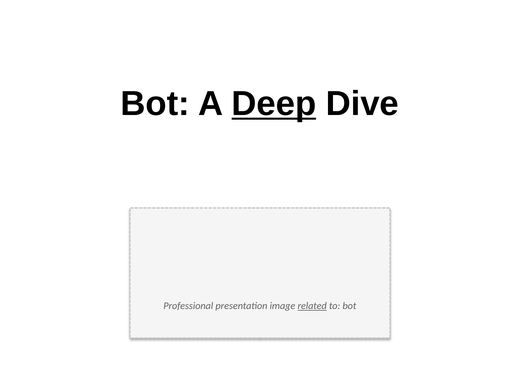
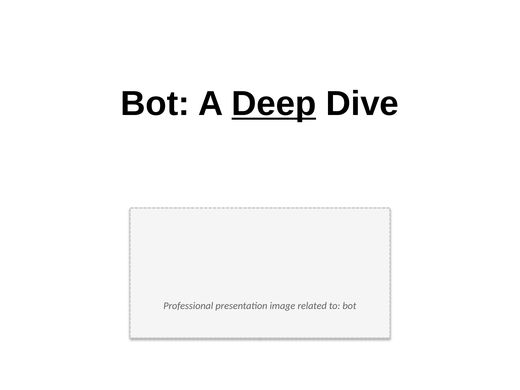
related underline: present -> none
